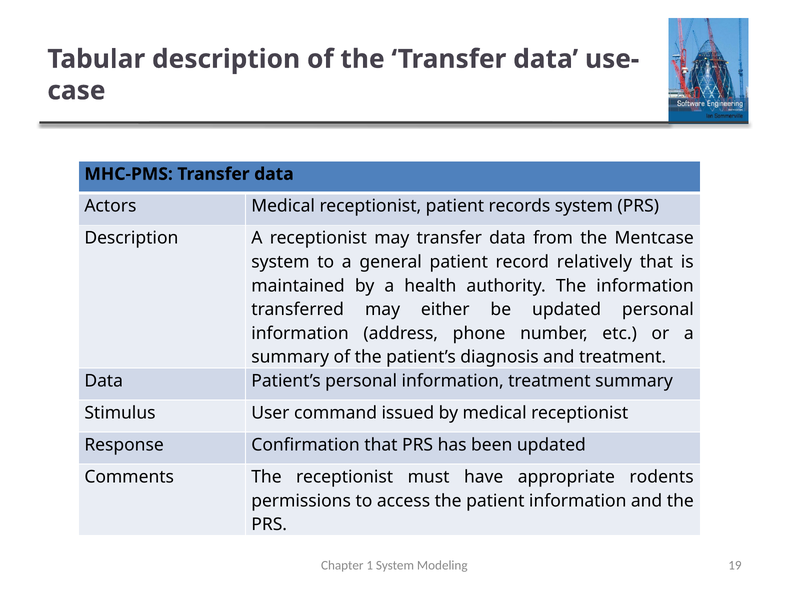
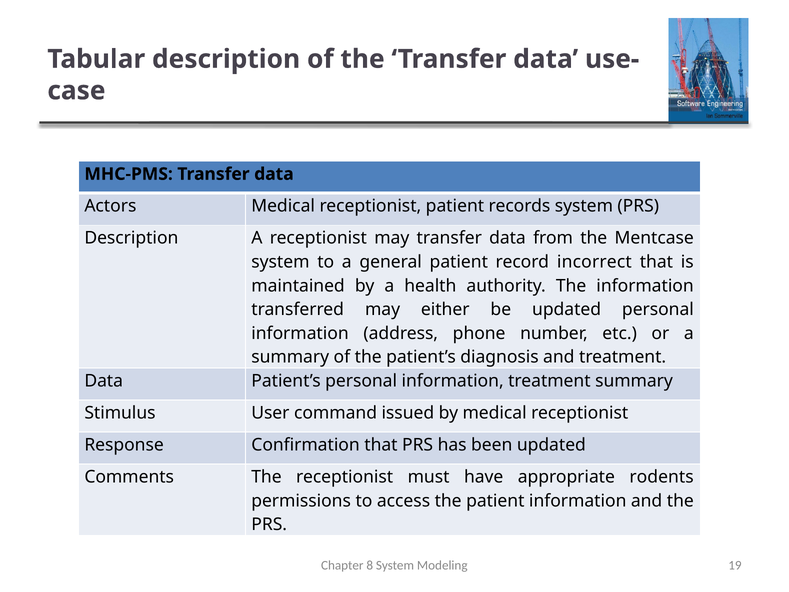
relatively: relatively -> incorrect
1: 1 -> 8
